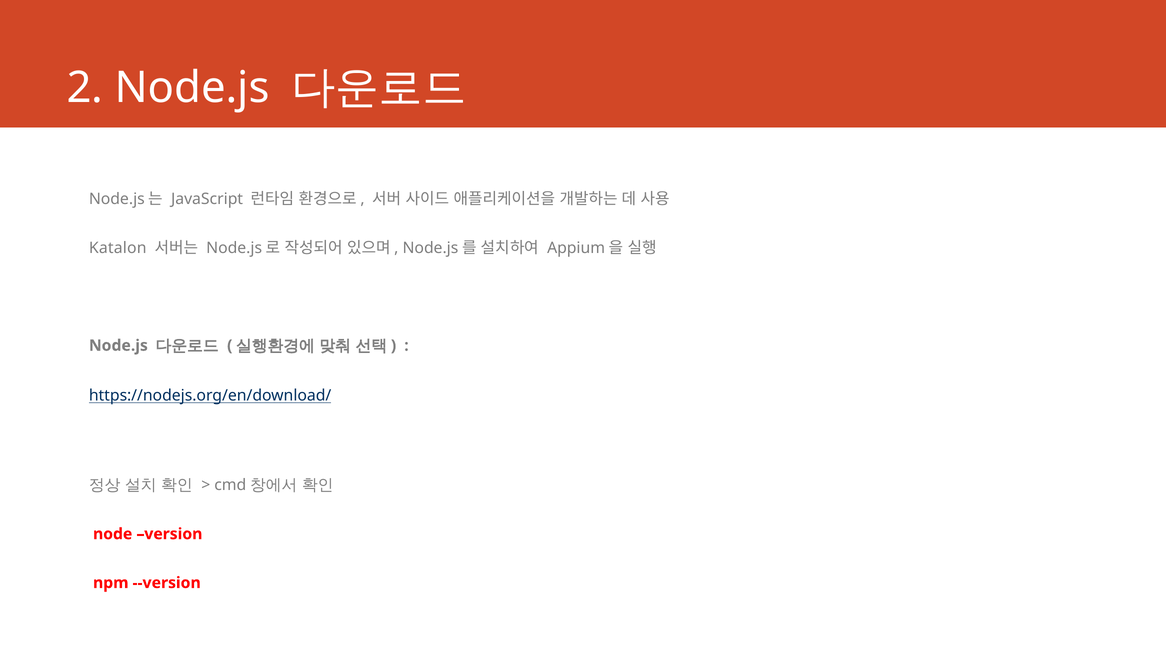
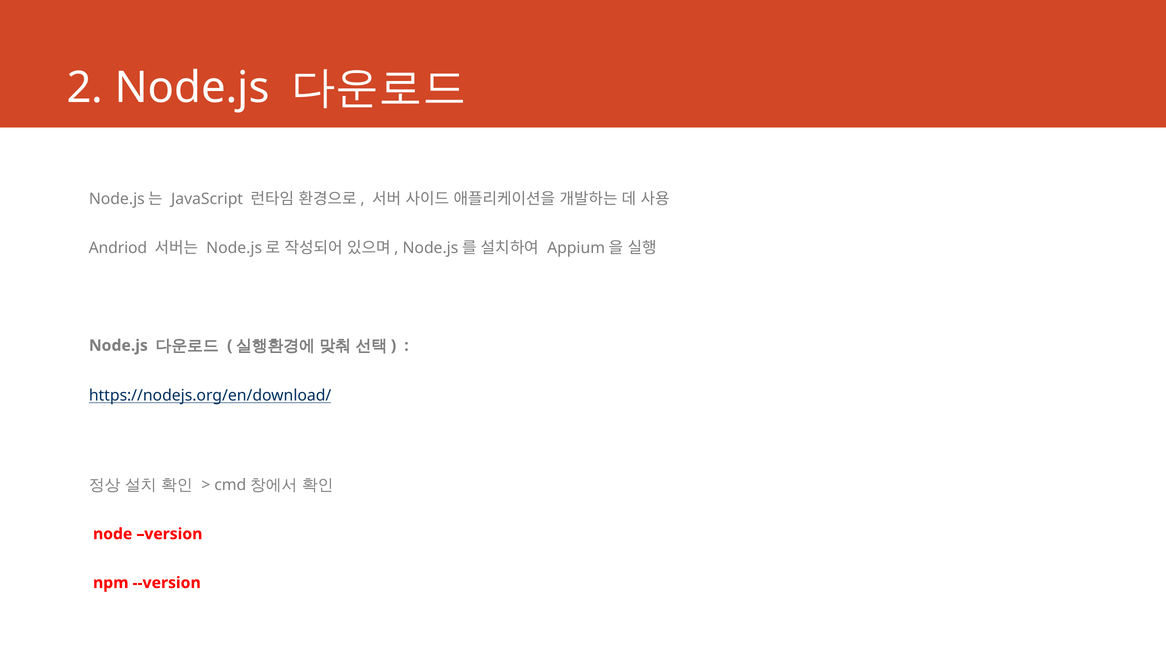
Katalon: Katalon -> Andriod
